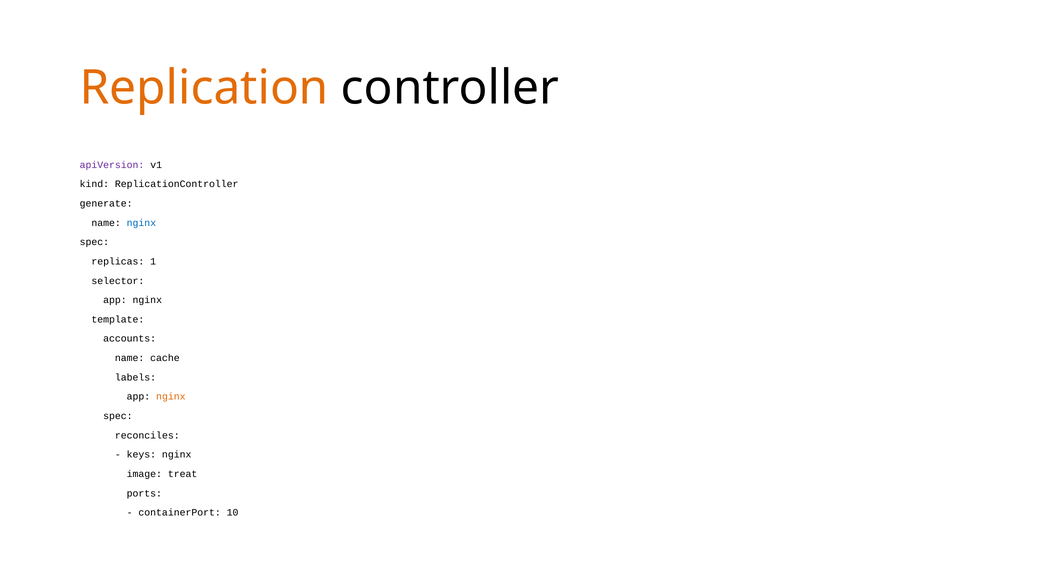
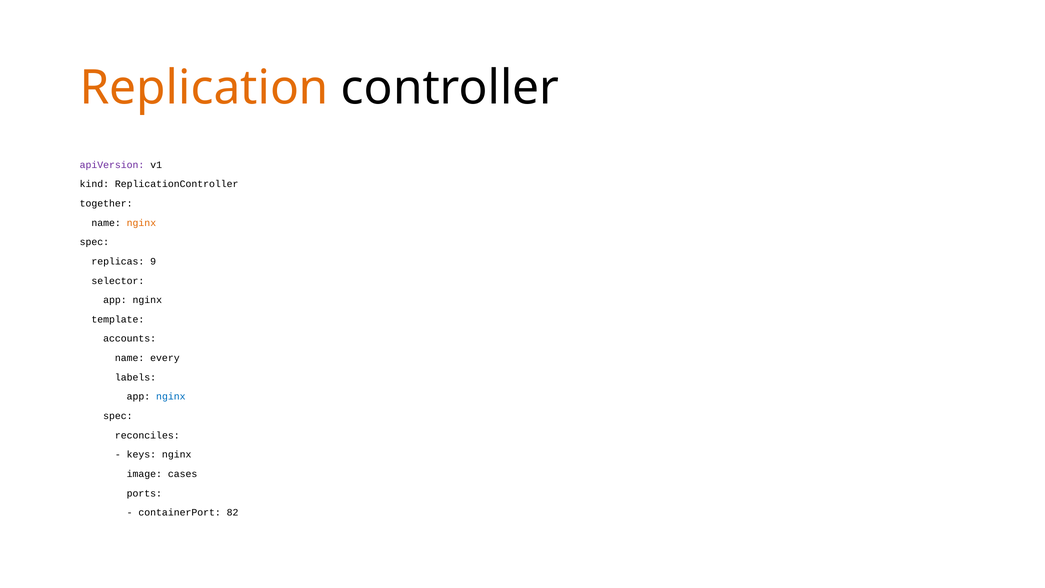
generate: generate -> together
nginx at (141, 223) colour: blue -> orange
1: 1 -> 9
cache: cache -> every
nginx at (171, 397) colour: orange -> blue
treat: treat -> cases
10: 10 -> 82
